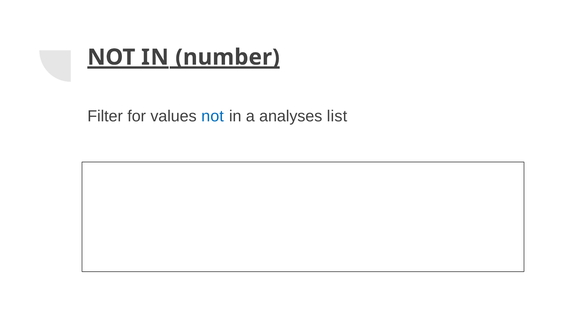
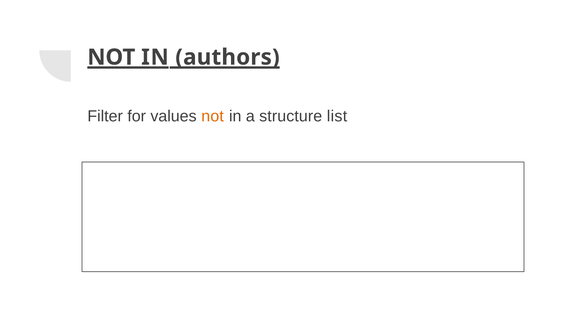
number: number -> authors
not at (213, 116) colour: blue -> orange
analyses: analyses -> structure
